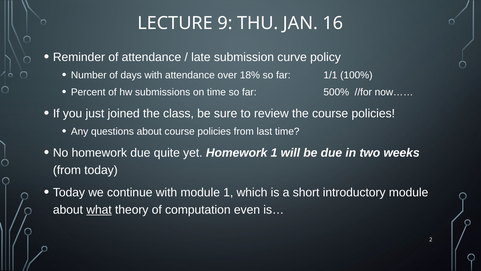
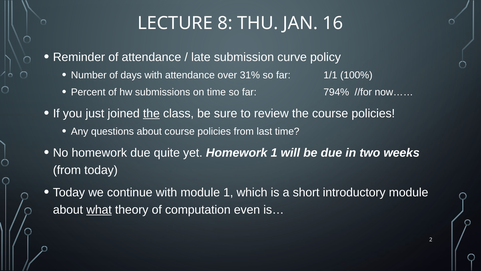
9: 9 -> 8
18%: 18% -> 31%
500%: 500% -> 794%
the at (151, 113) underline: none -> present
